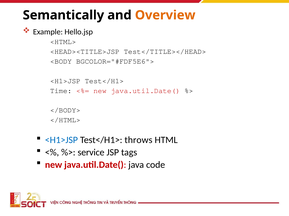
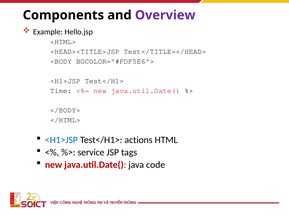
Semantically: Semantically -> Components
Overview colour: orange -> purple
throws: throws -> actions
